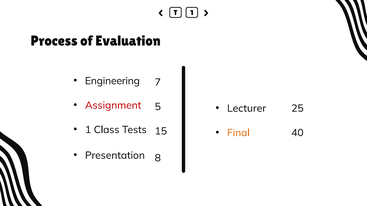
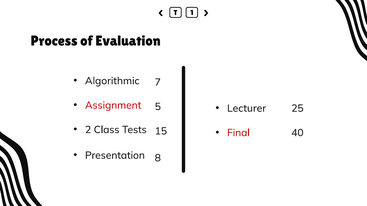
Engineering: Engineering -> Algorithmic
1 at (88, 130): 1 -> 2
Final colour: orange -> red
